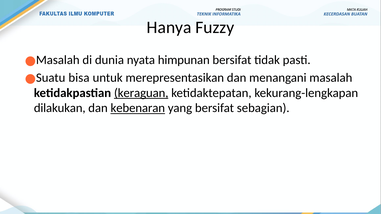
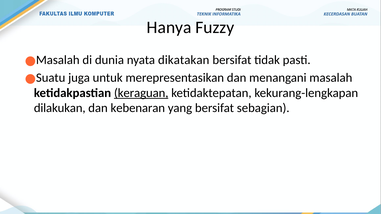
himpunan: himpunan -> dikatakan
bisa: bisa -> juga
kebenaran underline: present -> none
